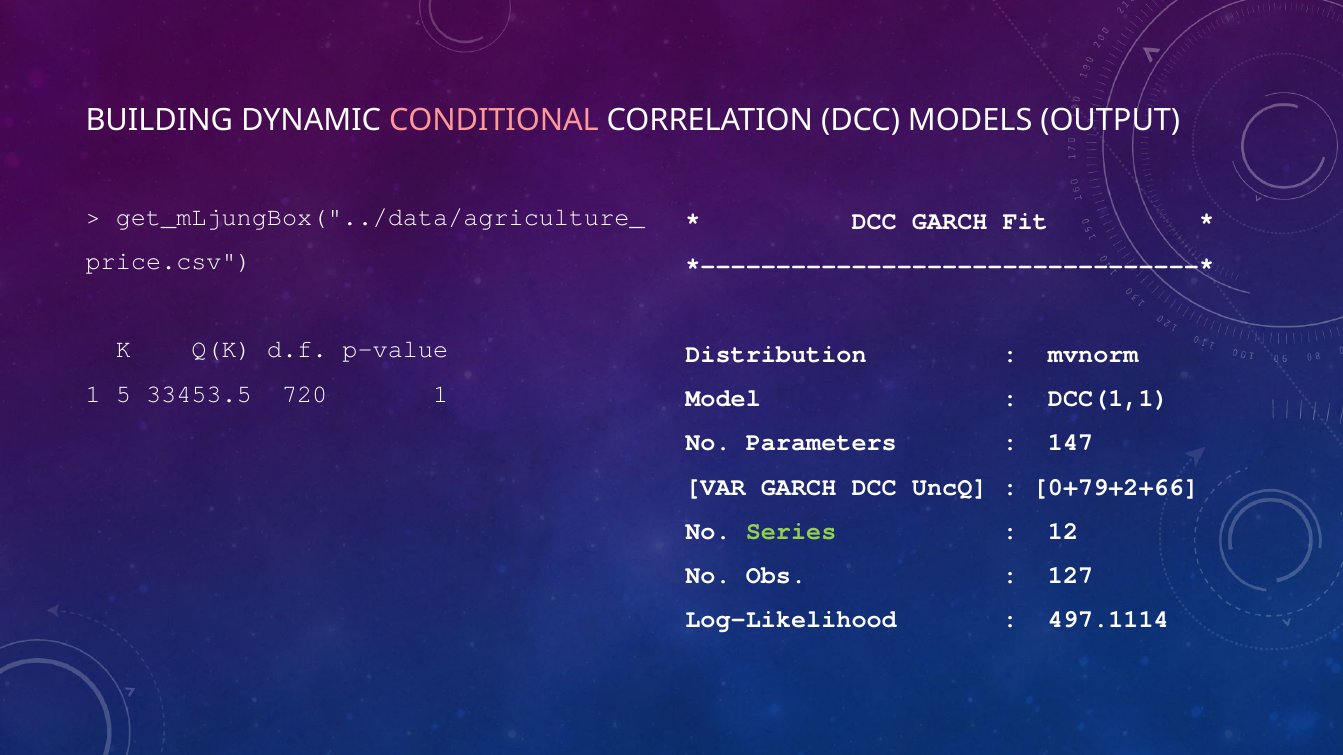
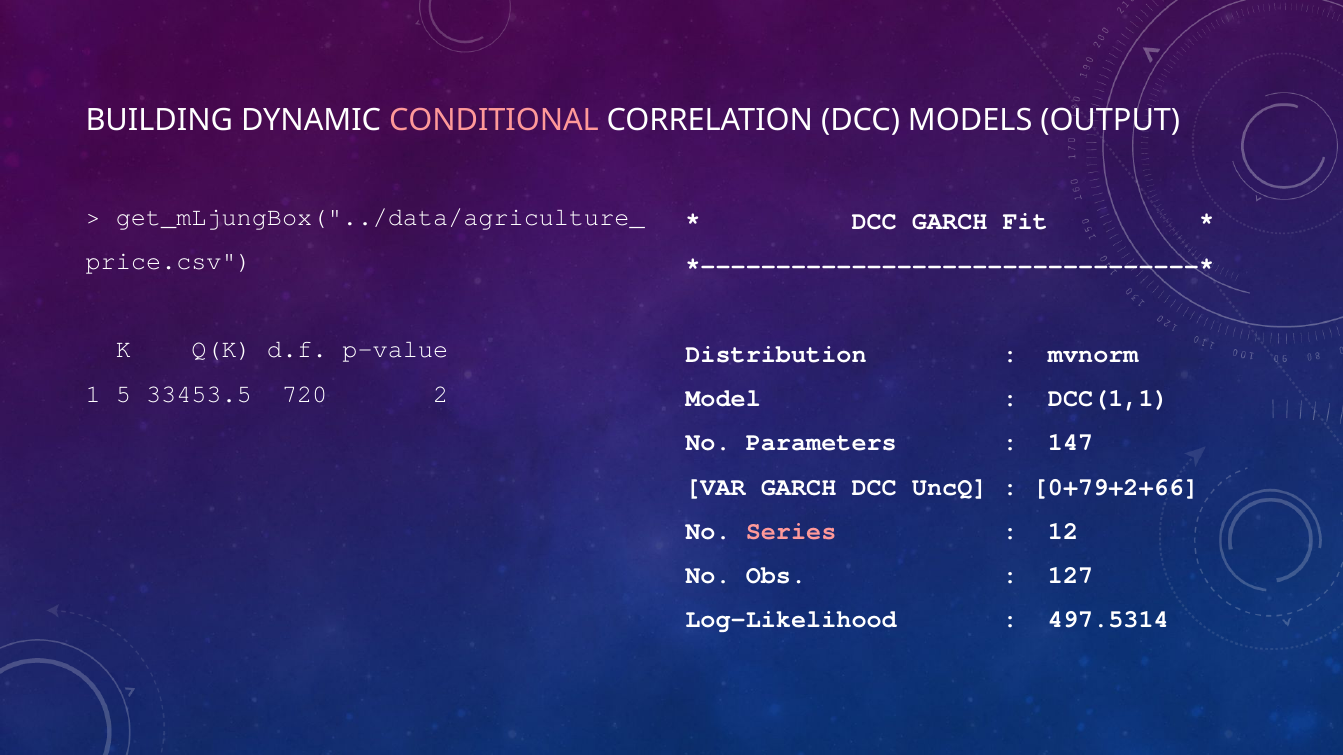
720 1: 1 -> 2
Series colour: light green -> pink
497.1114: 497.1114 -> 497.5314
